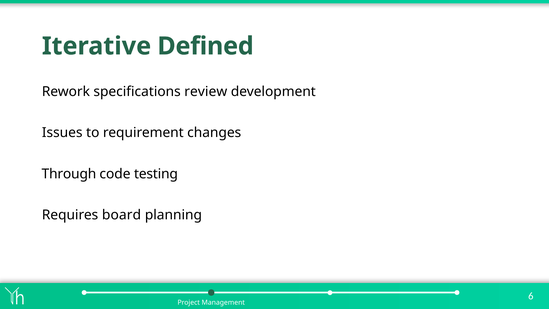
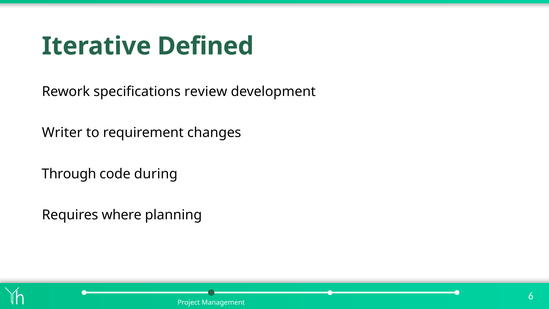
Issues: Issues -> Writer
testing: testing -> during
board: board -> where
